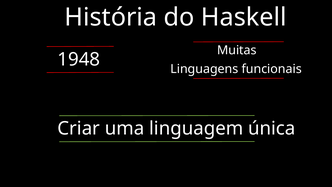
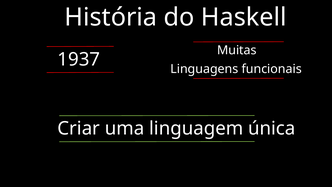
1948: 1948 -> 1937
